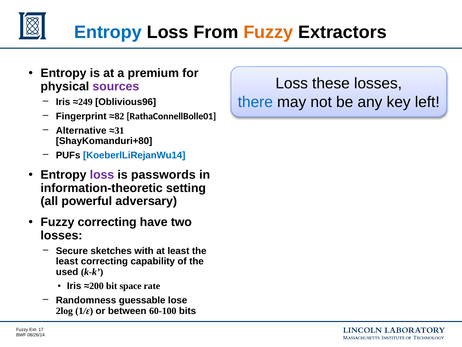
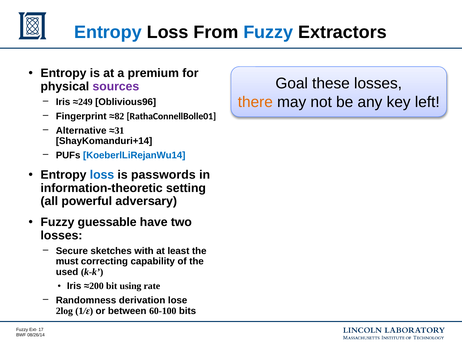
Fuzzy at (268, 32) colour: orange -> blue
Loss at (292, 83): Loss -> Goal
there colour: blue -> orange
ShayKomanduri+80: ShayKomanduri+80 -> ShayKomanduri+14
loss at (102, 175) colour: purple -> blue
Fuzzy correcting: correcting -> guessable
least at (67, 261): least -> must
space: space -> using
guessable: guessable -> derivation
